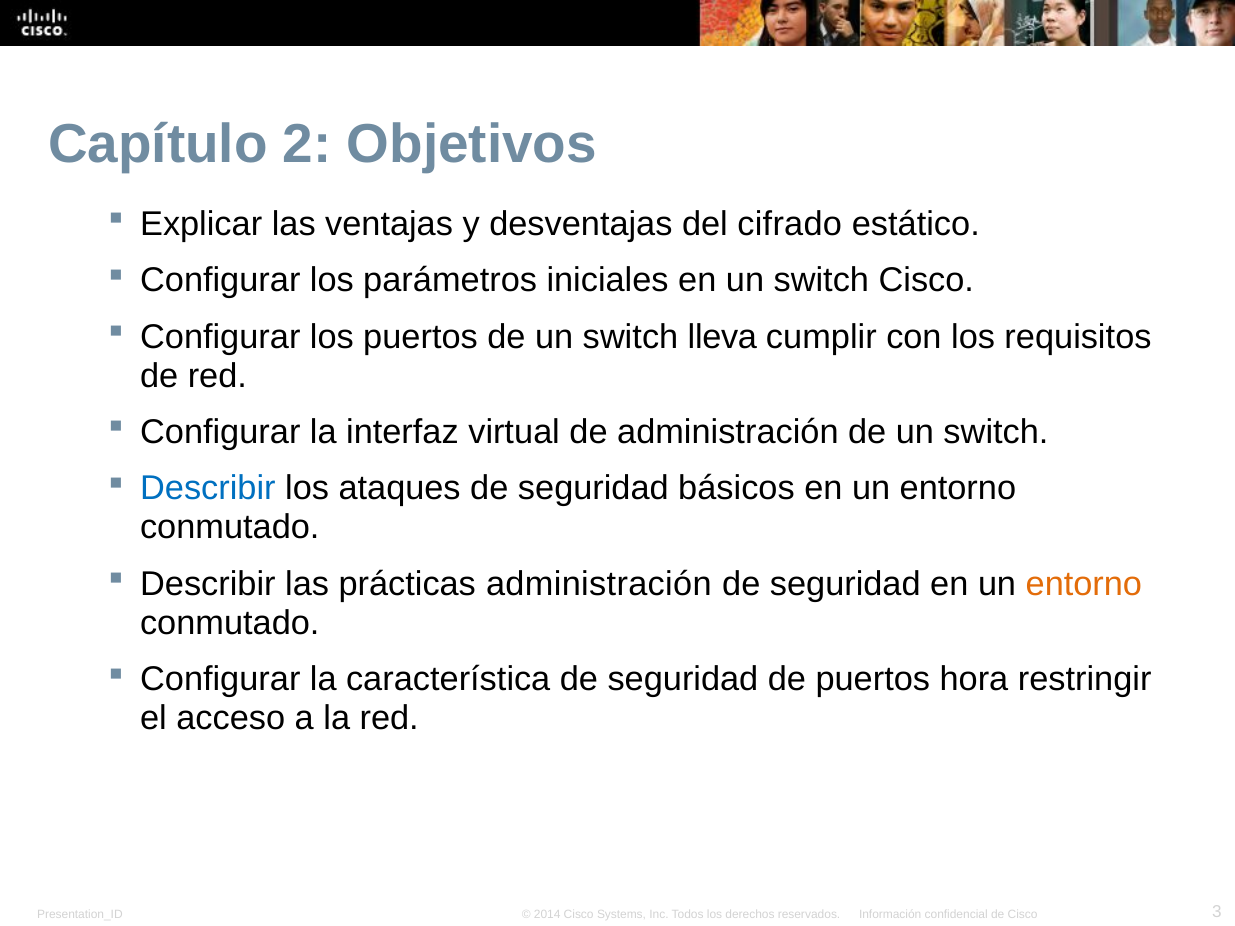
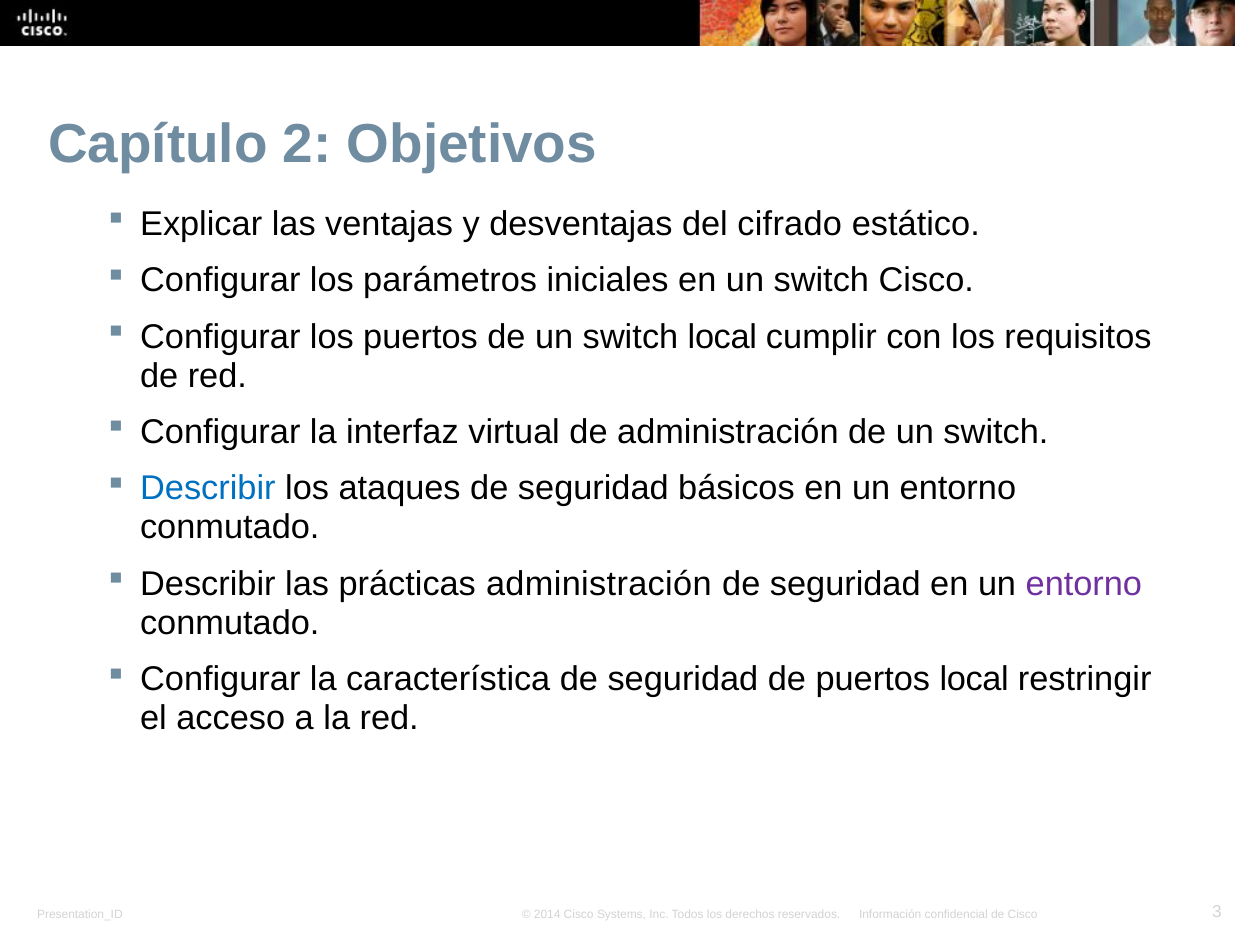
switch lleva: lleva -> local
entorno at (1084, 584) colour: orange -> purple
puertos hora: hora -> local
